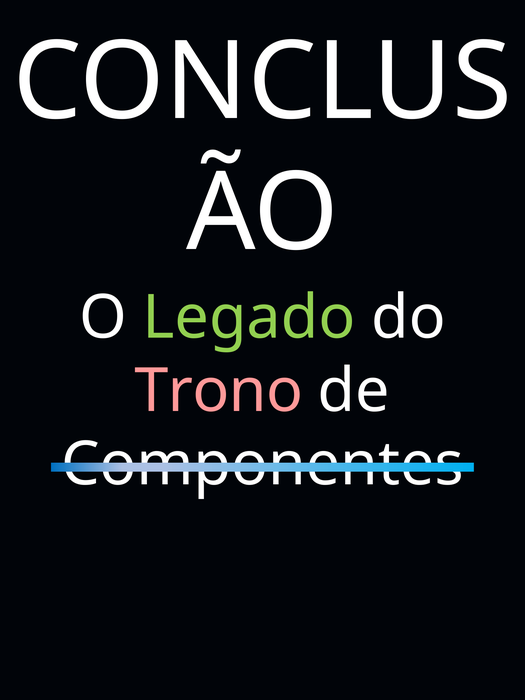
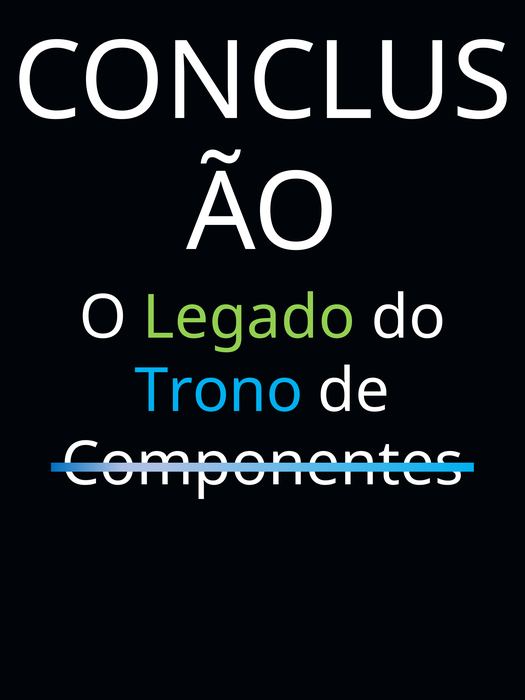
Trono colour: pink -> light blue
